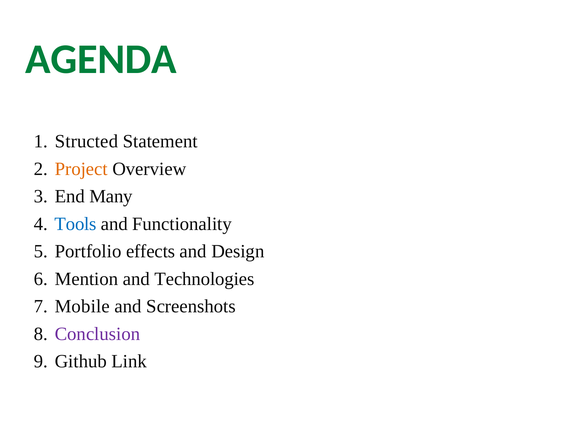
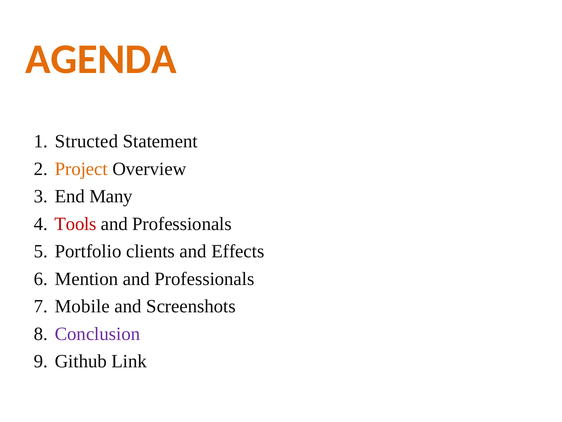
AGENDA colour: green -> orange
Tools colour: blue -> red
Functionality at (182, 224): Functionality -> Professionals
effects: effects -> clients
Design: Design -> Effects
Technologies at (205, 279): Technologies -> Professionals
